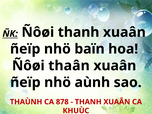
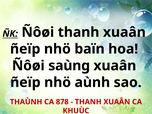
thaân: thaân -> saùng
